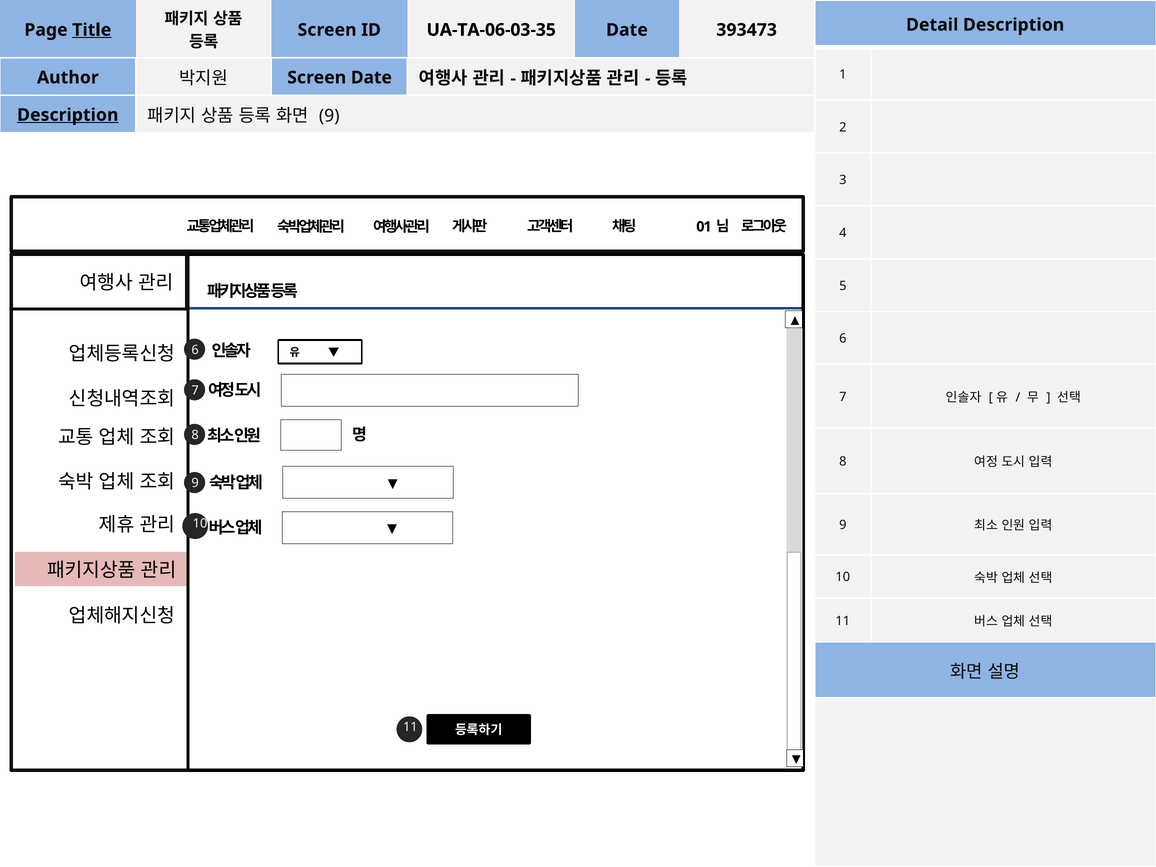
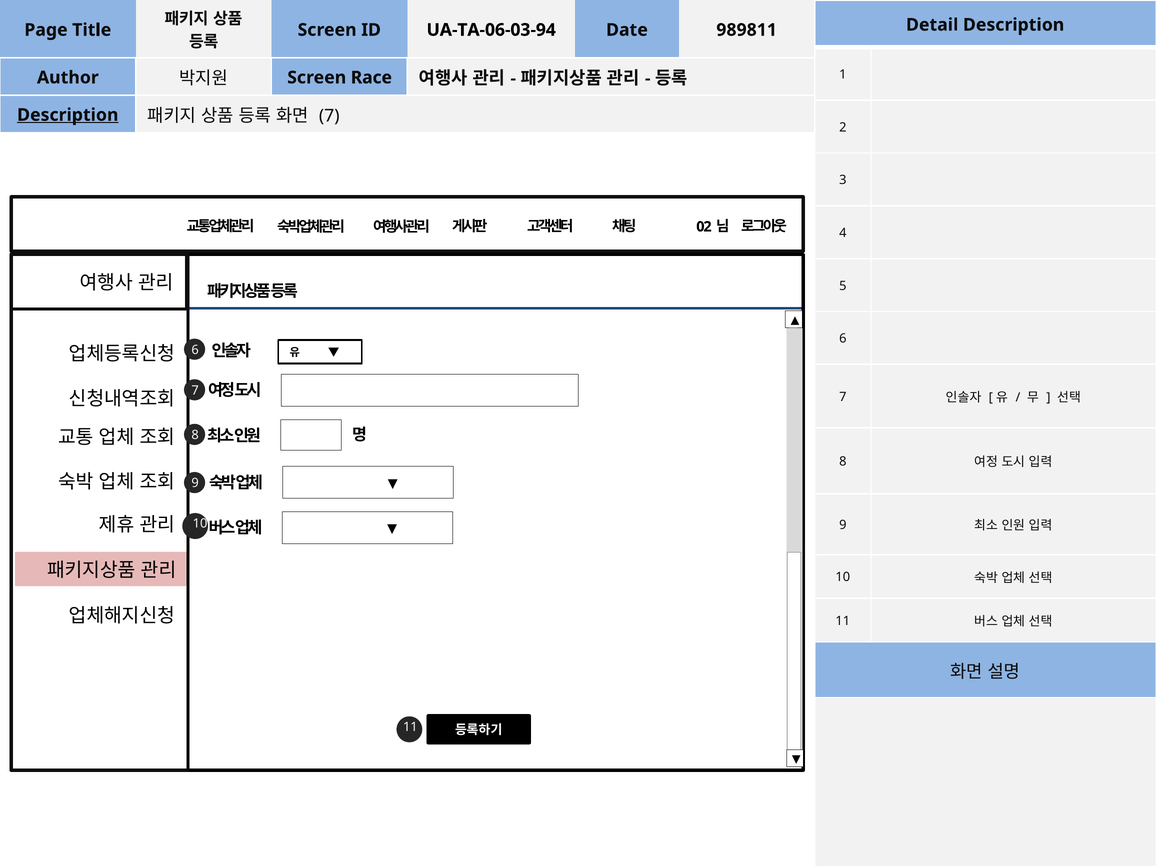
Title underline: present -> none
UA-TA-06-03-35: UA-TA-06-03-35 -> UA-TA-06-03-94
393473: 393473 -> 989811
Screen Date: Date -> Race
9 at (329, 116): 9 -> 7
0 1: 1 -> 2
